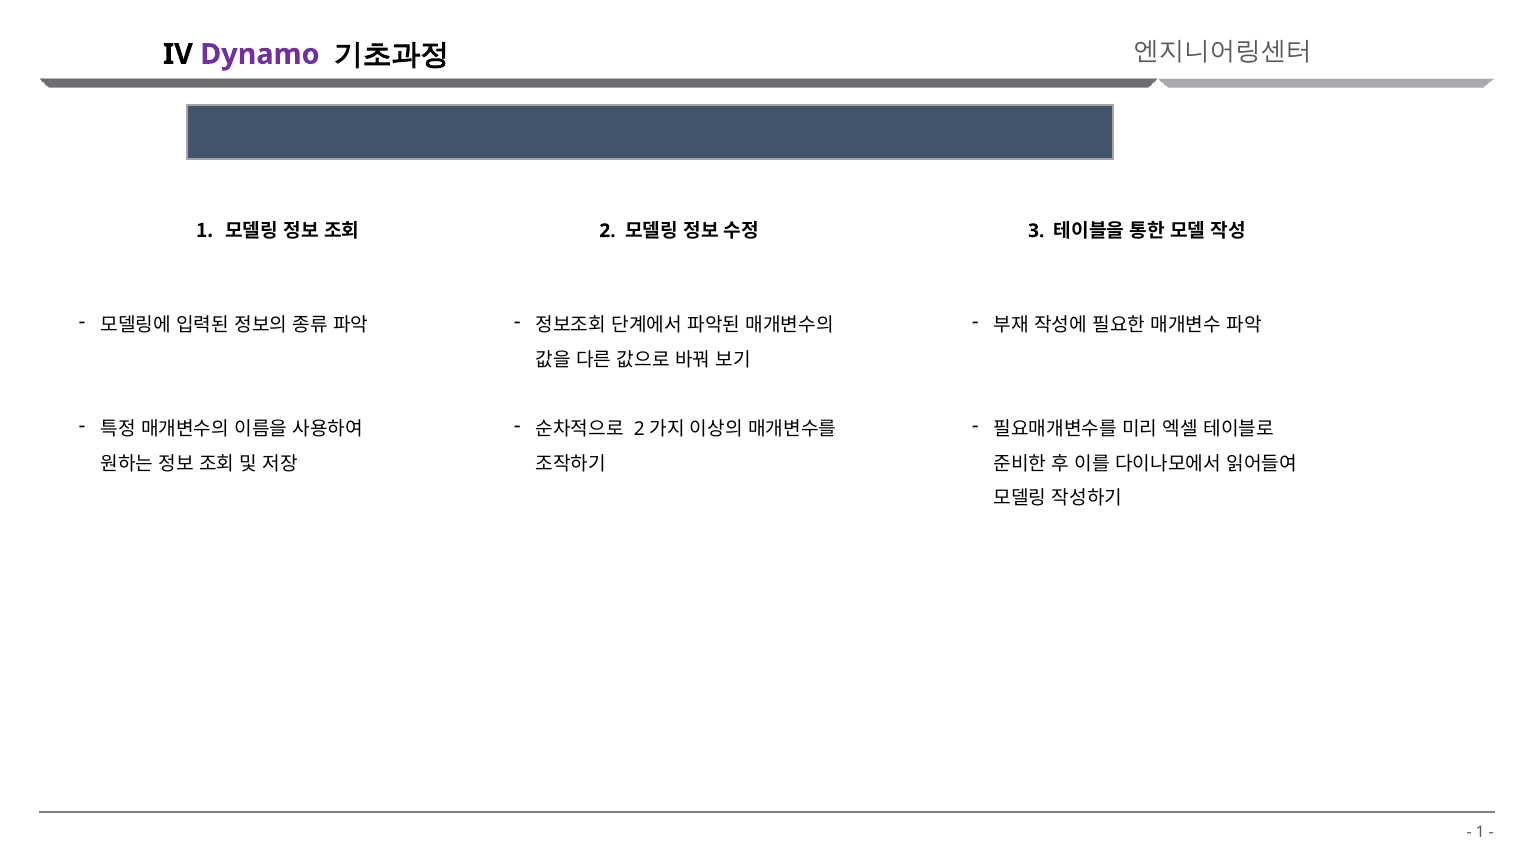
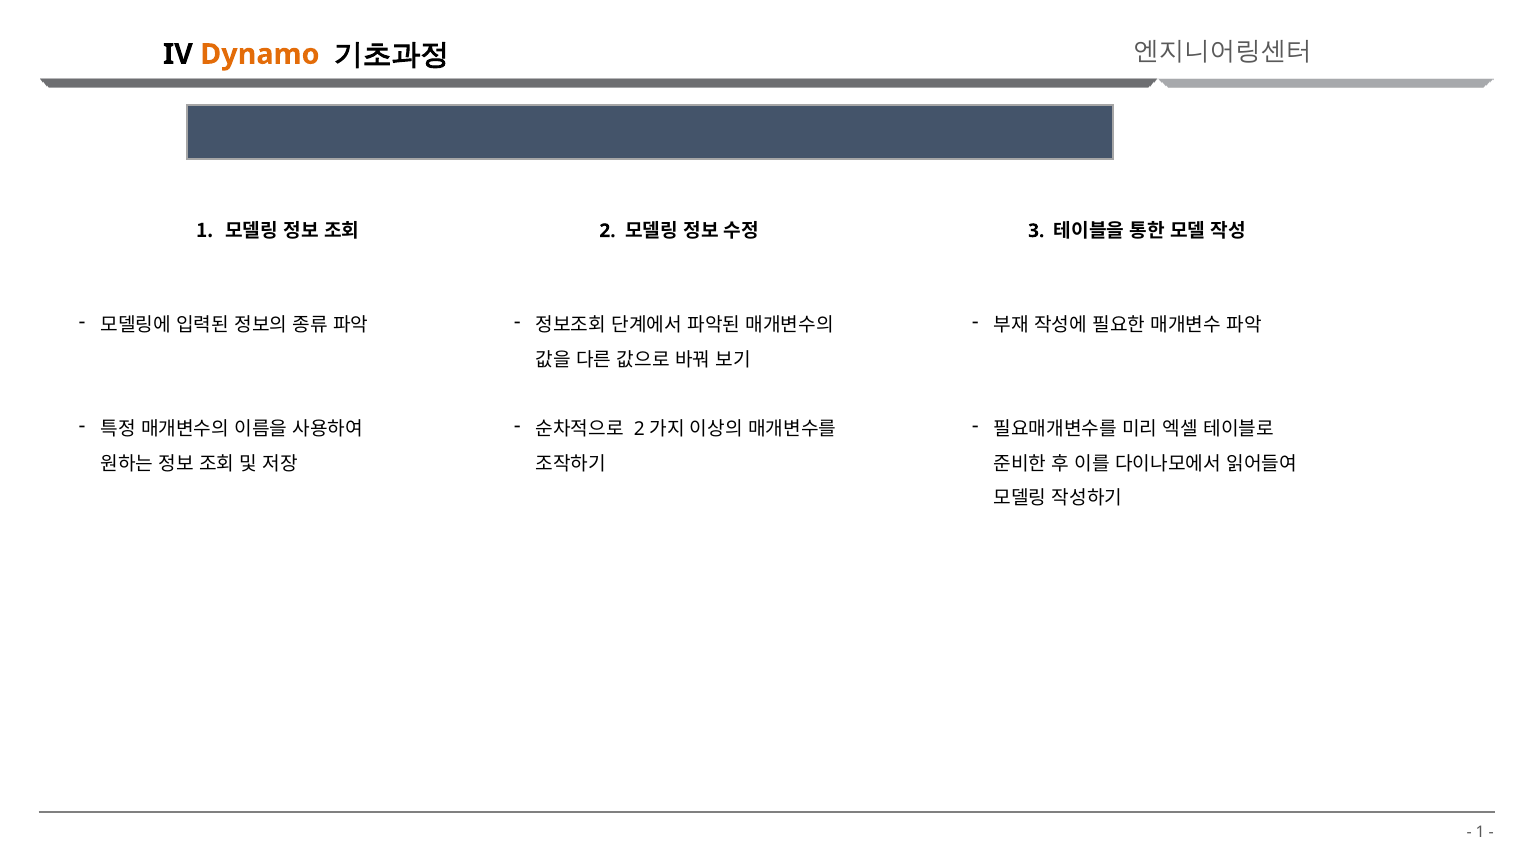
Dynamo colour: purple -> orange
